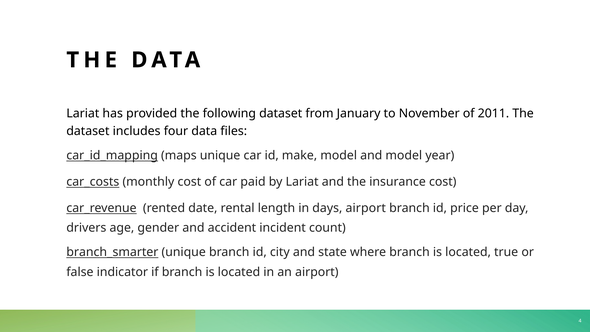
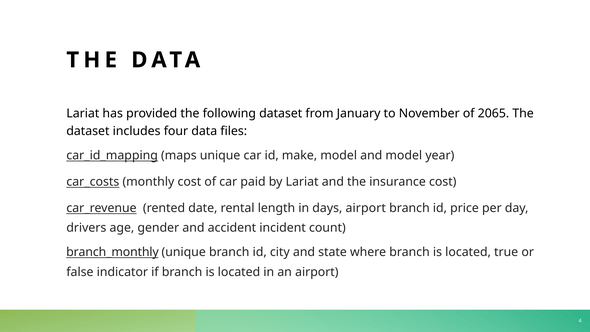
2011: 2011 -> 2065
branch_smarter: branch_smarter -> branch_monthly
